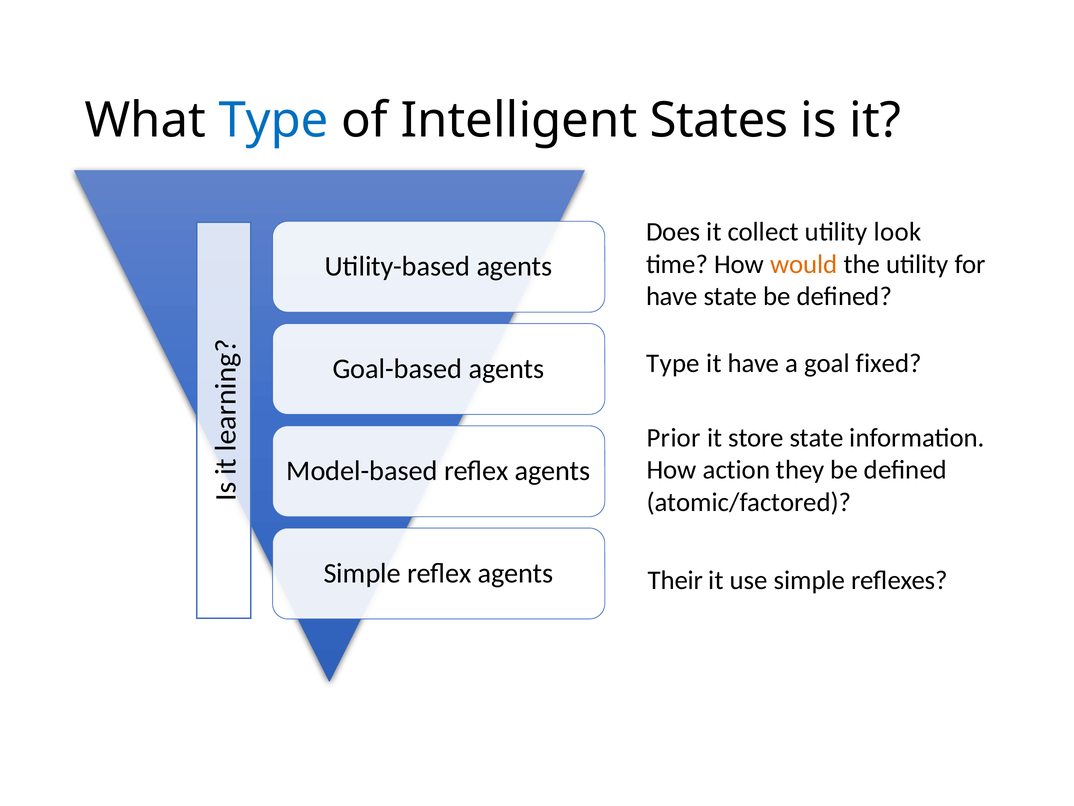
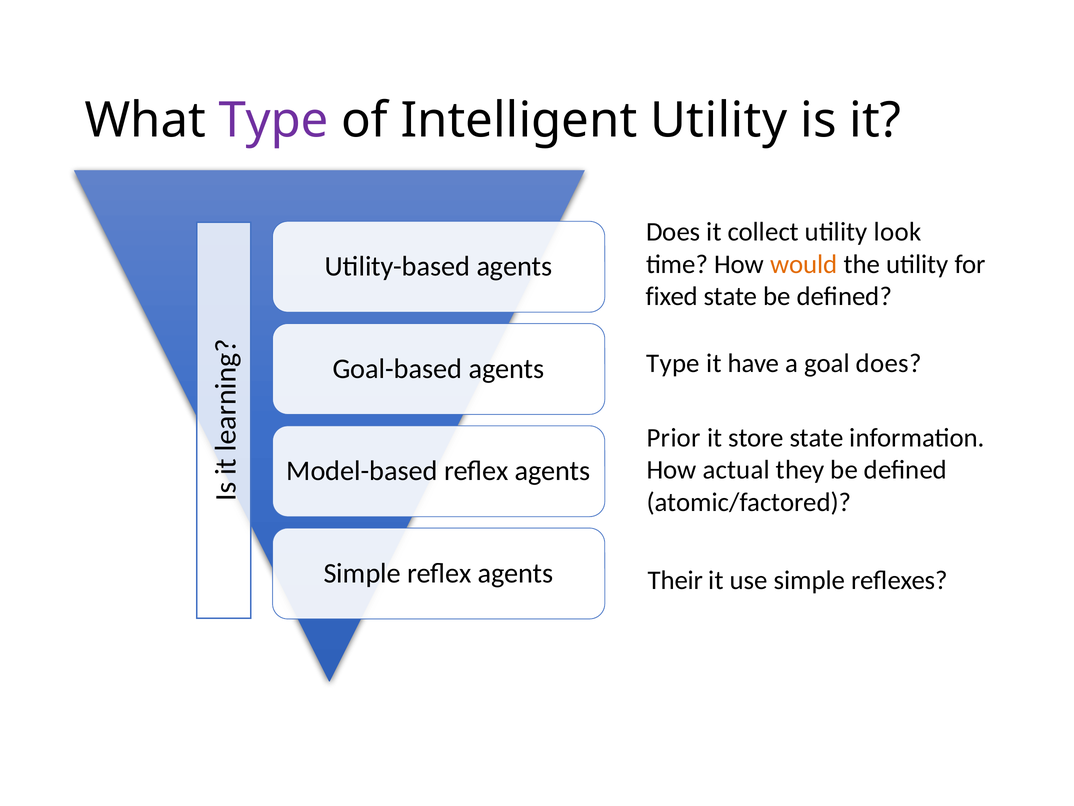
Type at (274, 120) colour: blue -> purple
Intelligent States: States -> Utility
have at (672, 296): have -> fixed
goal fixed: fixed -> does
action: action -> actual
